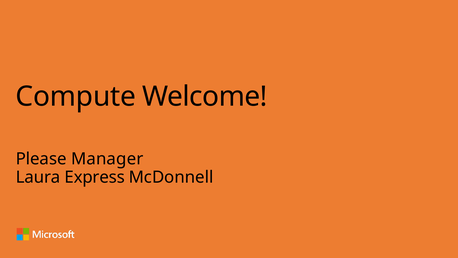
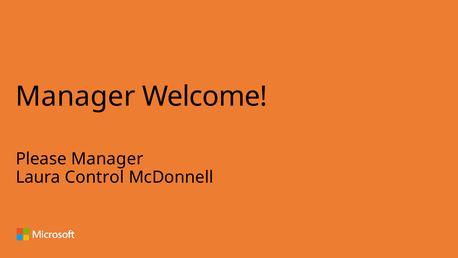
Compute at (76, 96): Compute -> Manager
Express: Express -> Control
